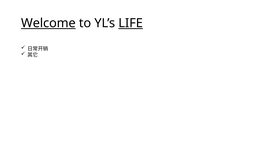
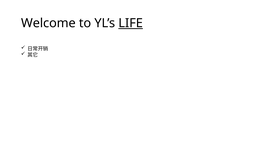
Welcome underline: present -> none
